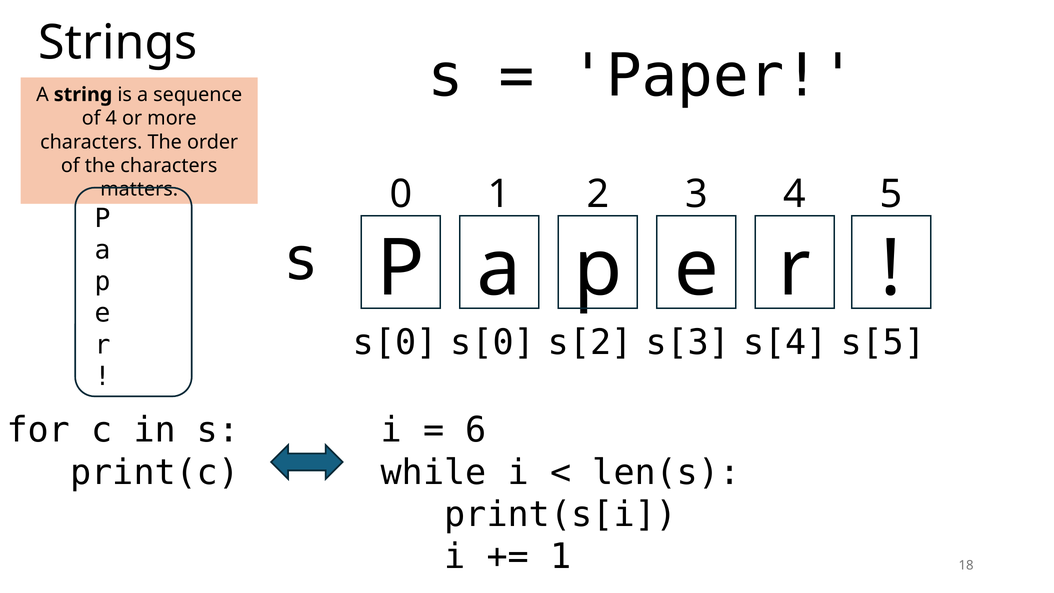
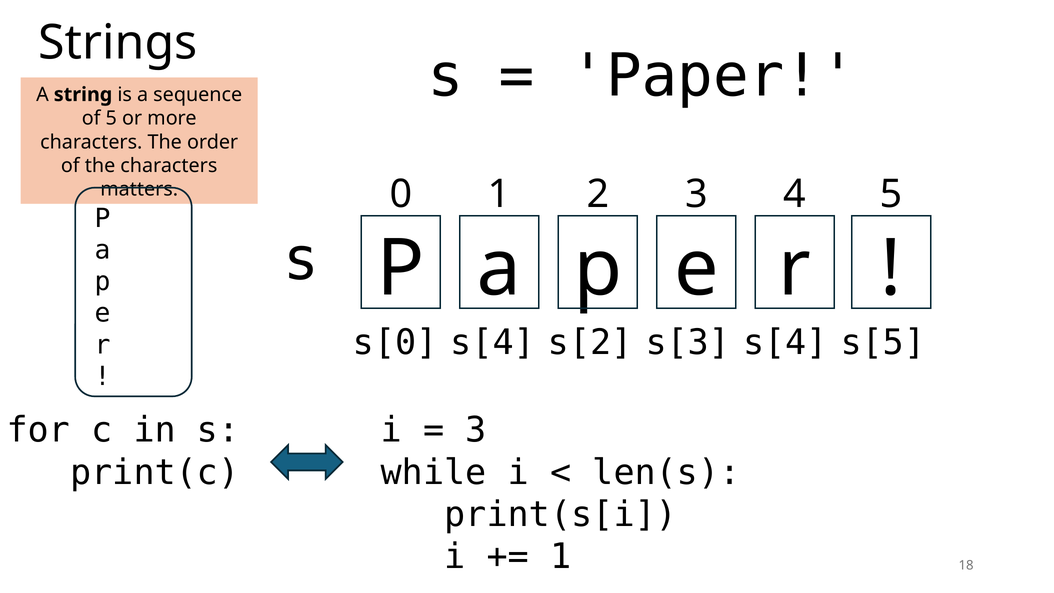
of 4: 4 -> 5
s[0 s[0: s[0 -> s[4
6 at (476, 430): 6 -> 3
